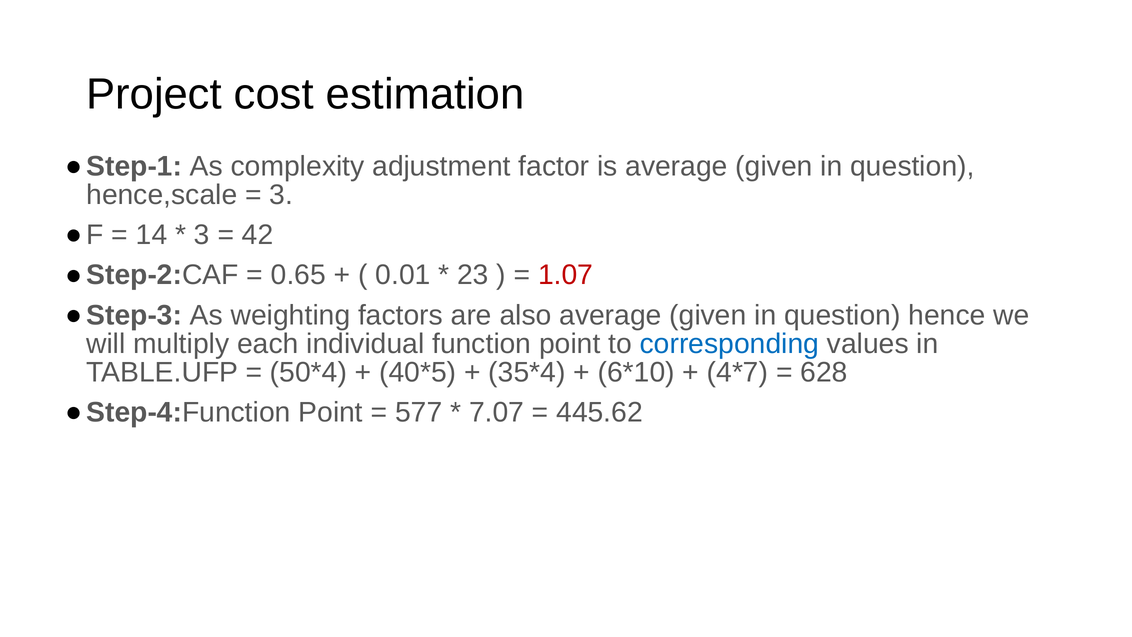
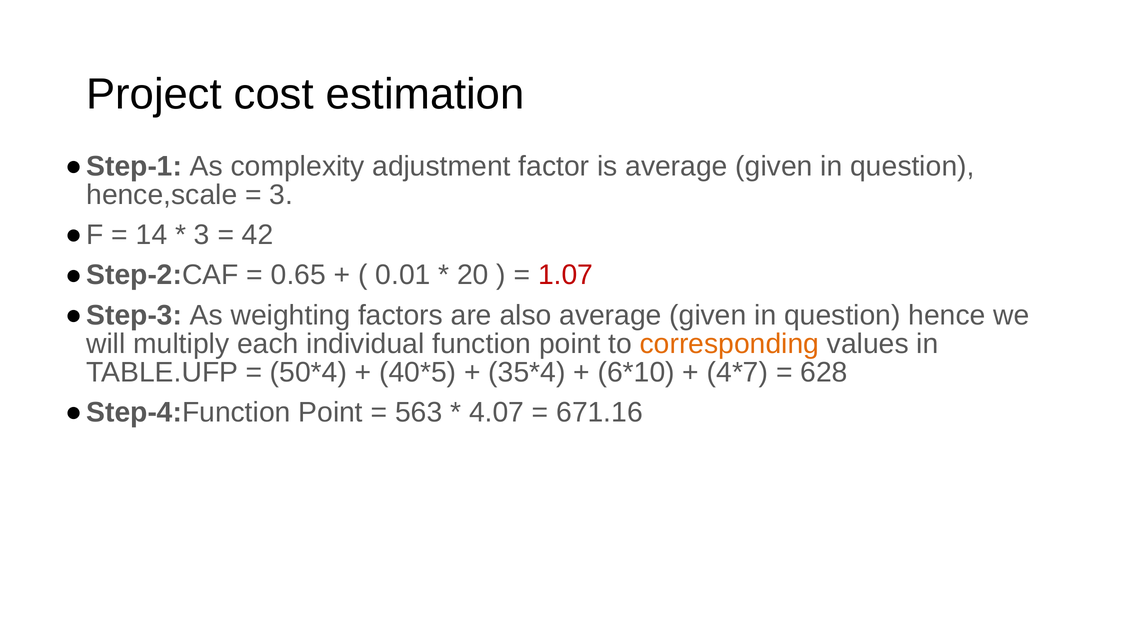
23: 23 -> 20
corresponding colour: blue -> orange
577: 577 -> 563
7.07: 7.07 -> 4.07
445.62: 445.62 -> 671.16
